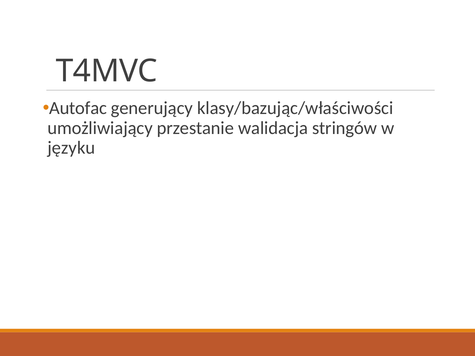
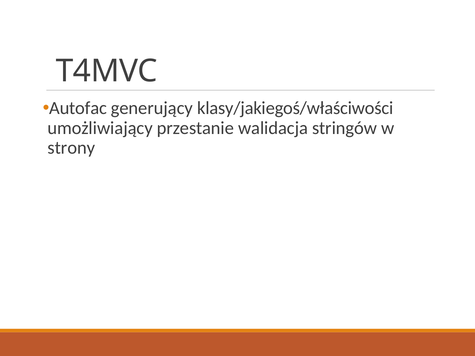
klasy/bazując/właściwości: klasy/bazując/właściwości -> klasy/jakiegoś/właściwości
języku: języku -> strony
